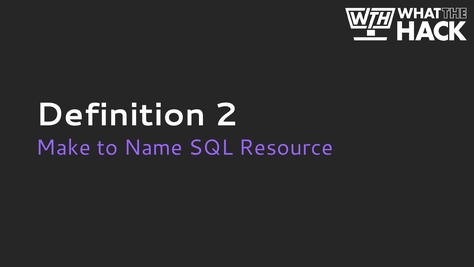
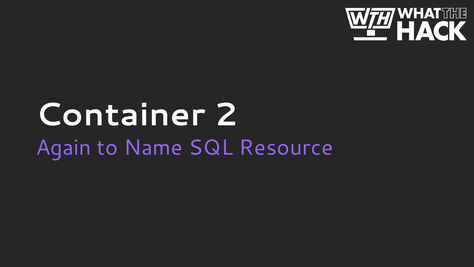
Definition: Definition -> Container
Make: Make -> Again
